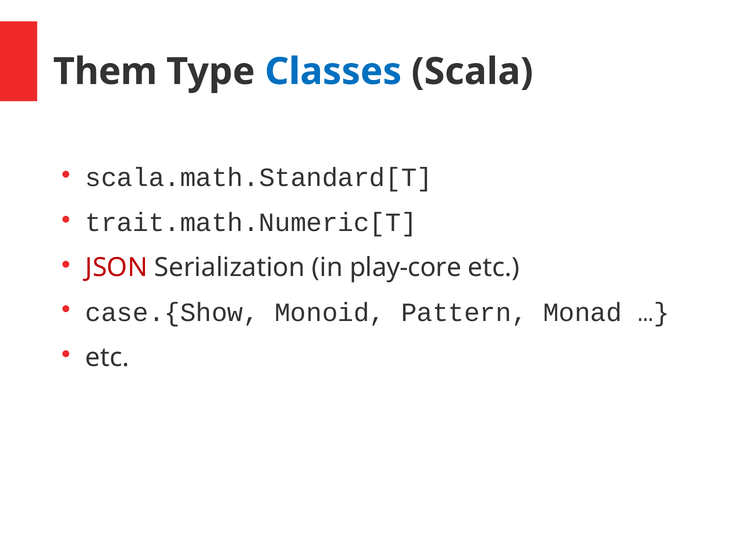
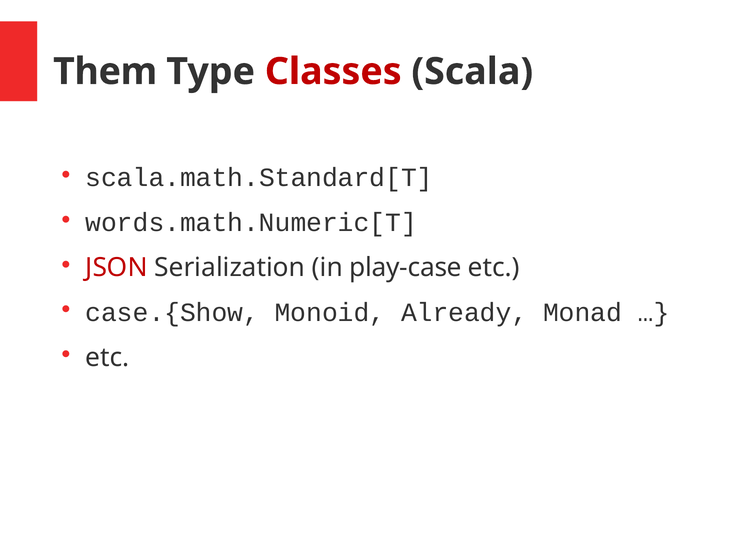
Classes colour: blue -> red
trait.math.Numeric[T: trait.math.Numeric[T -> words.math.Numeric[T
play-core: play-core -> play-case
Pattern: Pattern -> Already
